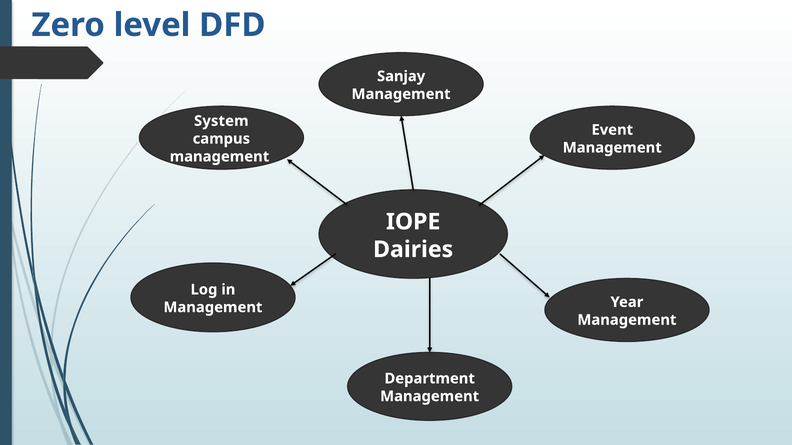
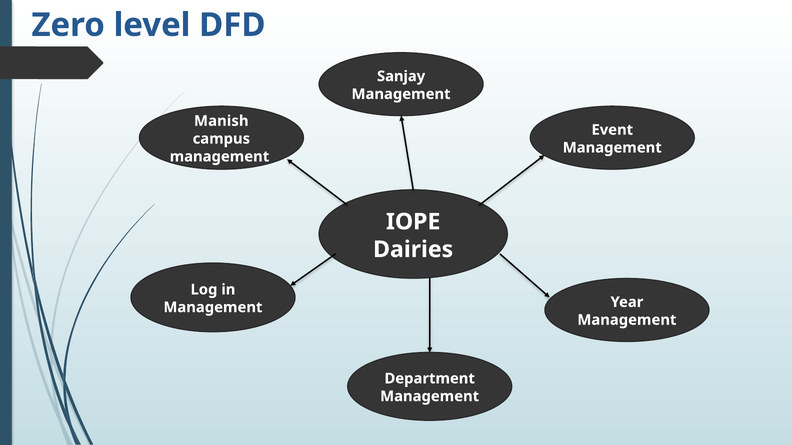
System: System -> Manish
